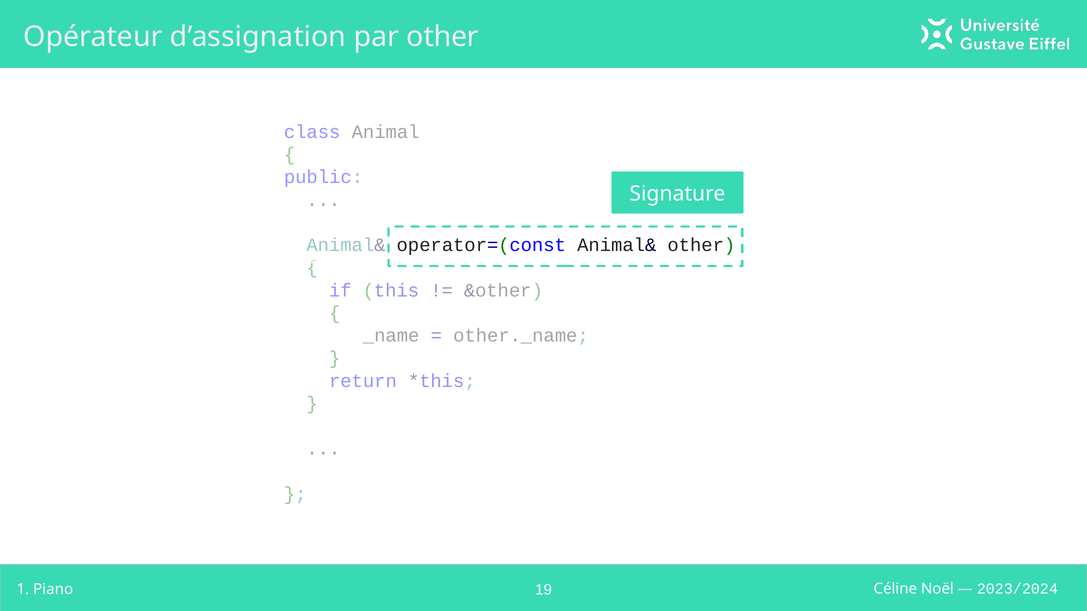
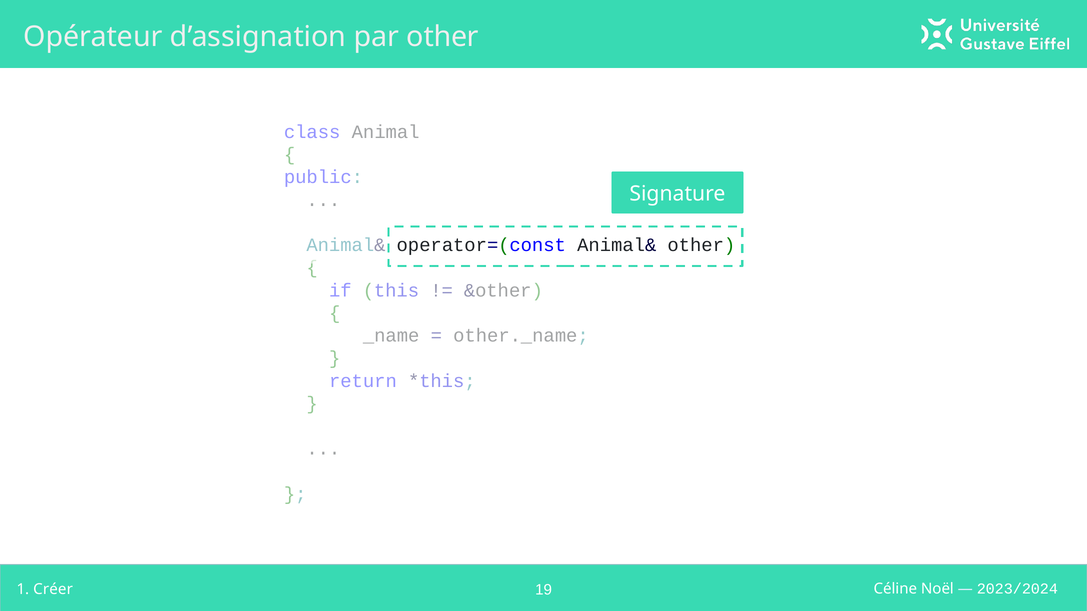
Piano: Piano -> Créer
